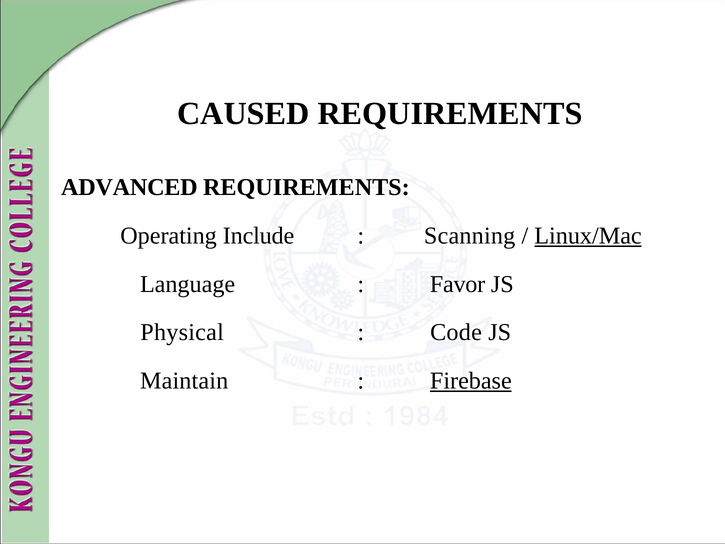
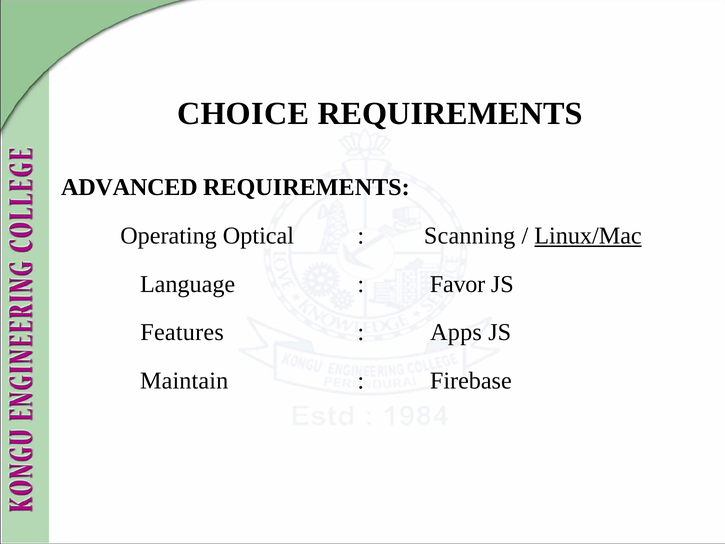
CAUSED: CAUSED -> CHOICE
Include: Include -> Optical
Physical: Physical -> Features
Code: Code -> Apps
Firebase underline: present -> none
